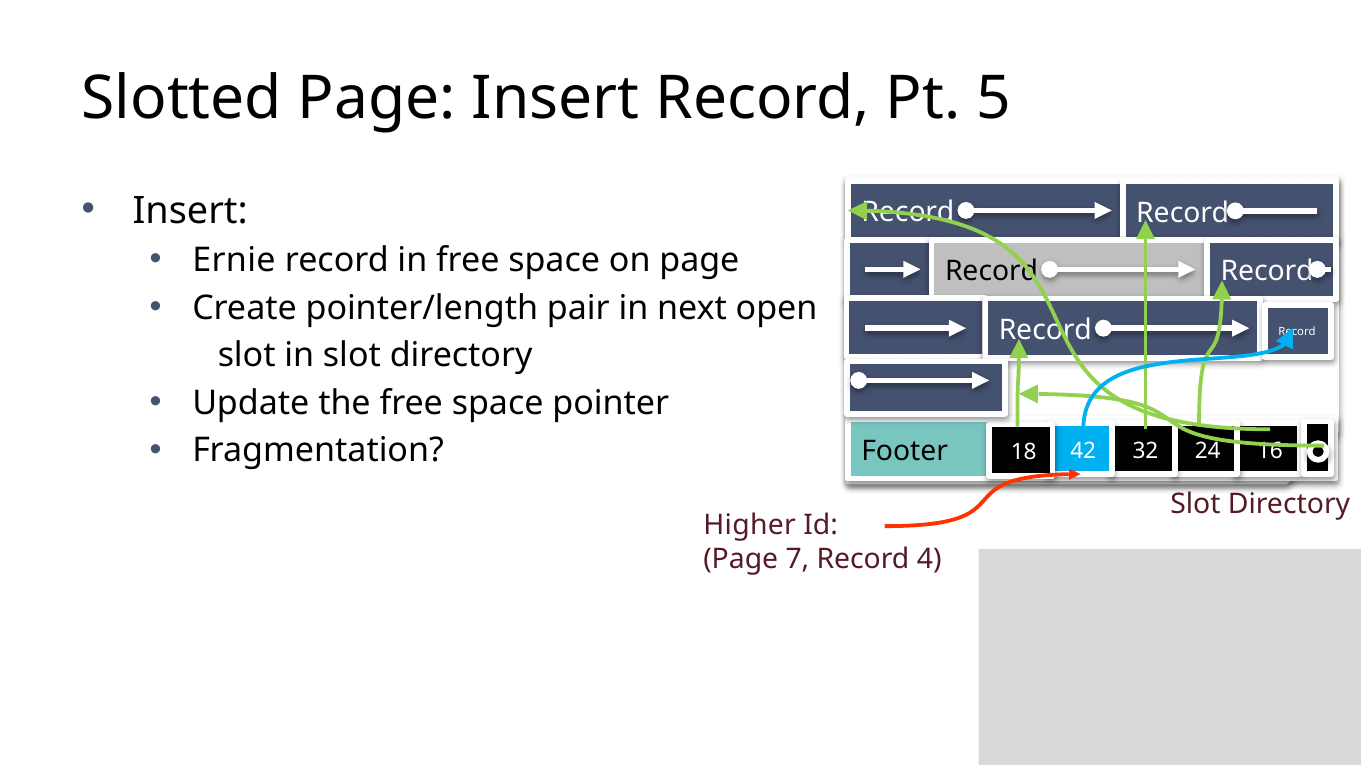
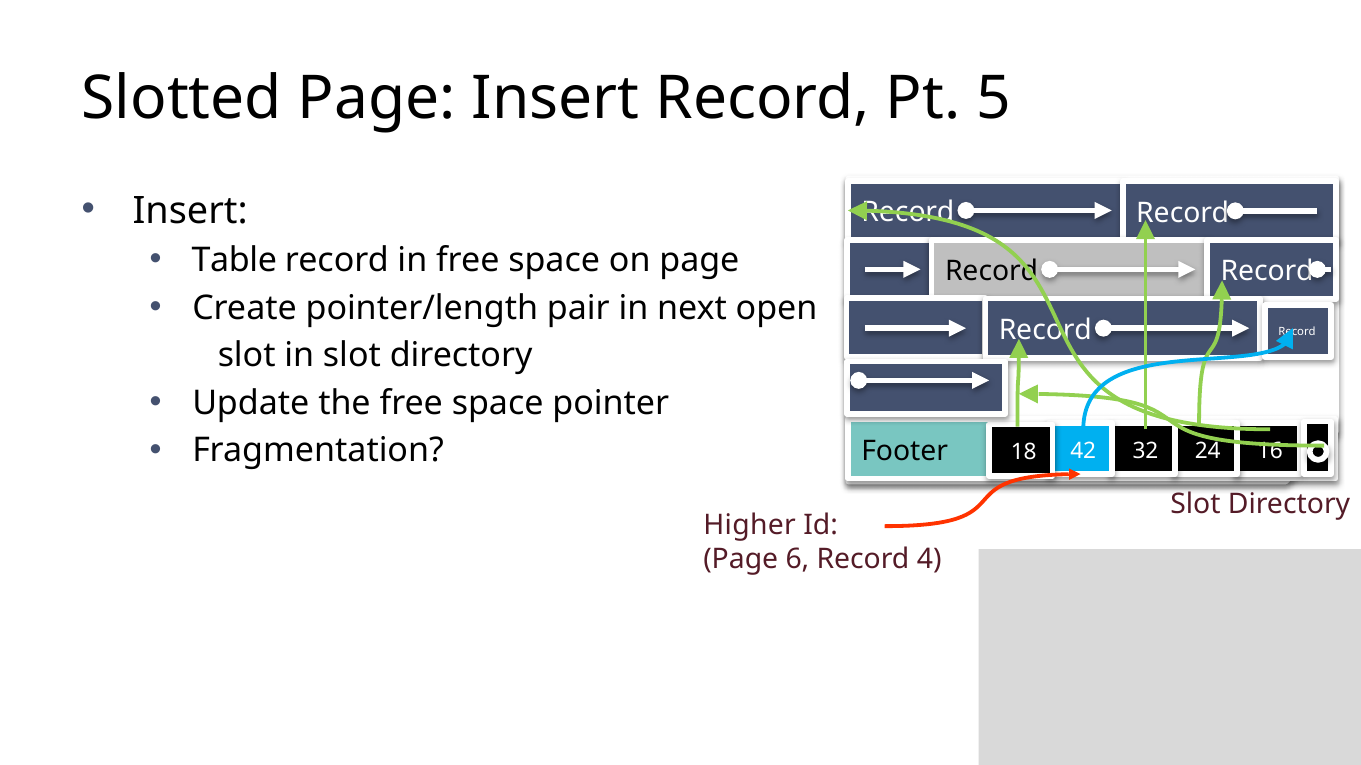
Ernie: Ernie -> Table
7: 7 -> 6
